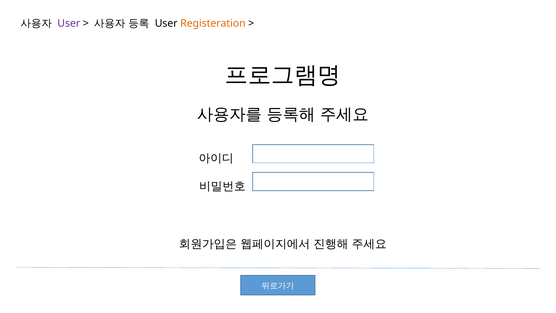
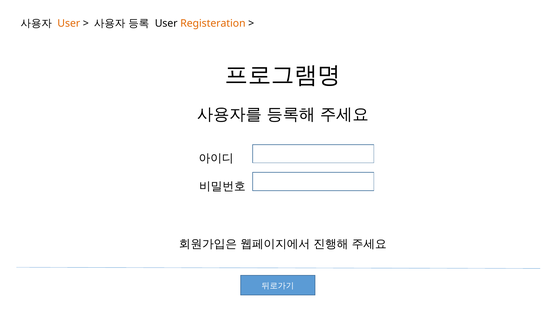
User at (69, 23) colour: purple -> orange
